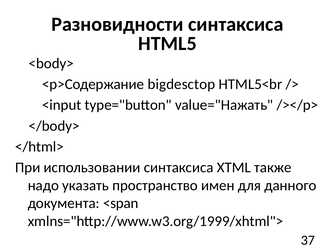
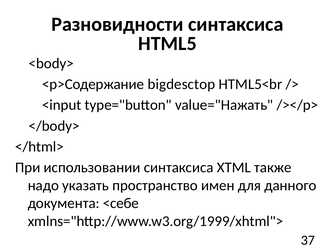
<span: <span -> <себе
